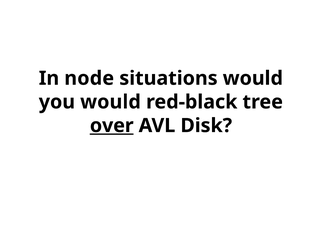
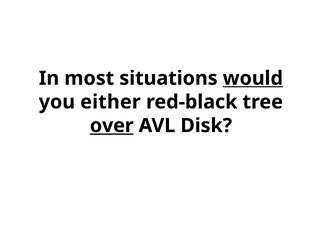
node: node -> most
would at (253, 78) underline: none -> present
you would: would -> either
